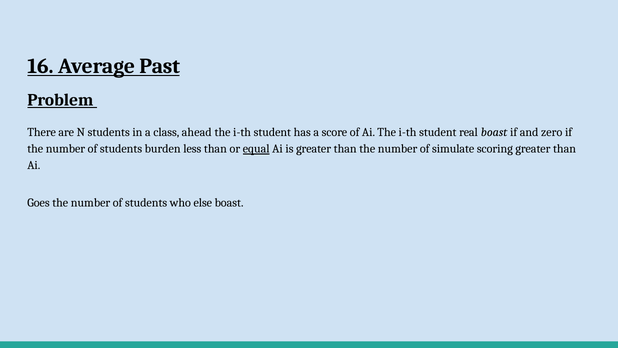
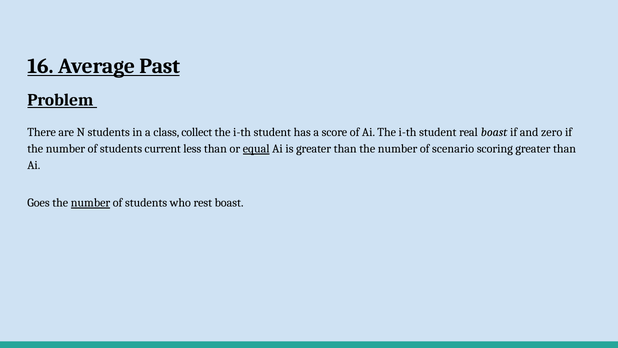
ahead: ahead -> collect
burden: burden -> current
simulate: simulate -> scenario
number at (91, 203) underline: none -> present
else: else -> rest
